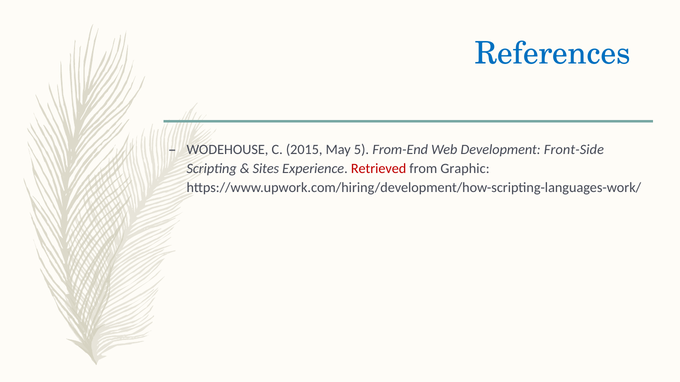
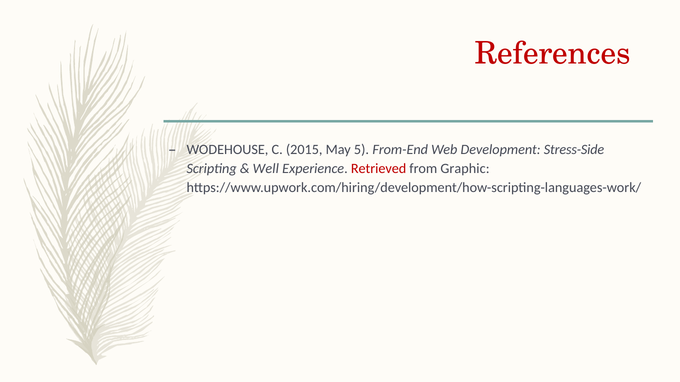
References colour: blue -> red
Front-Side: Front-Side -> Stress-Side
Sites: Sites -> Well
